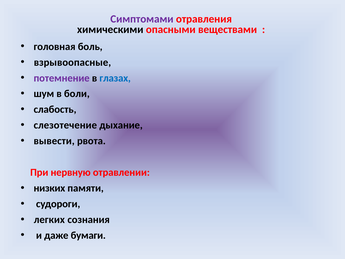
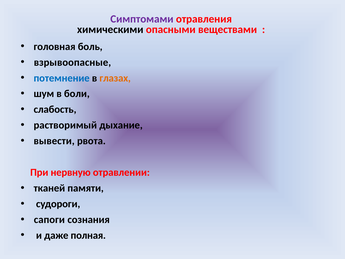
потемнение colour: purple -> blue
глазах colour: blue -> orange
слезотечение: слезотечение -> растворимый
низких: низких -> тканей
легких: легких -> сапоги
бумаги: бумаги -> полная
